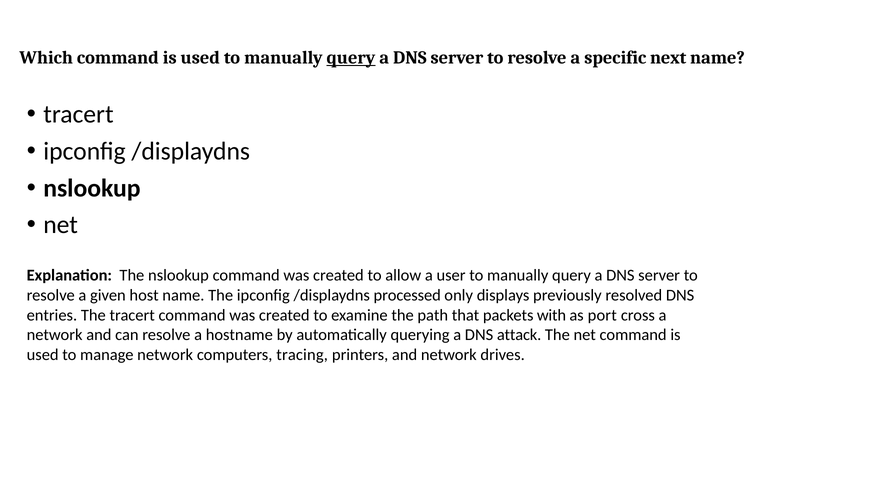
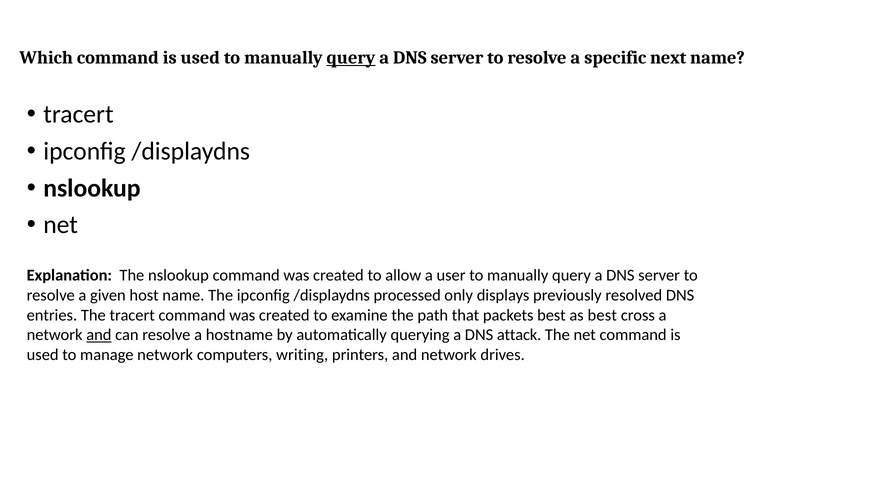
packets with: with -> best
as port: port -> best
and at (99, 335) underline: none -> present
tracing: tracing -> writing
